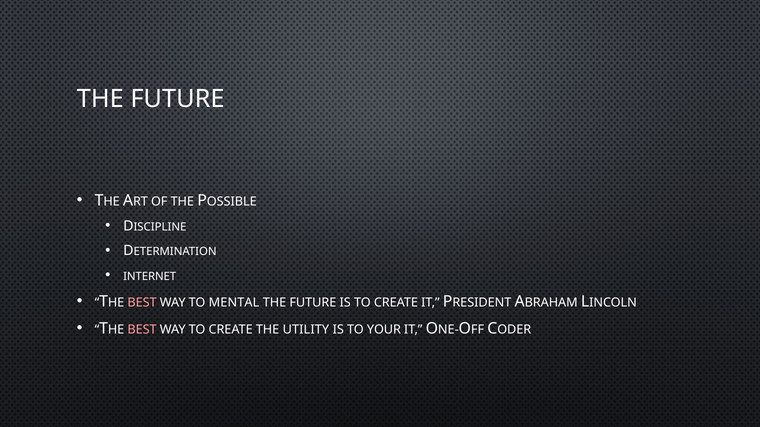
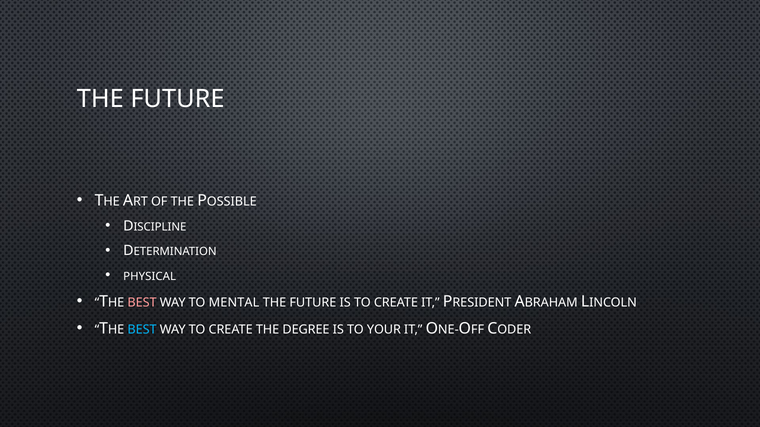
INTERNET: INTERNET -> PHYSICAL
BEST at (142, 330) colour: pink -> light blue
UTILITY: UTILITY -> DEGREE
